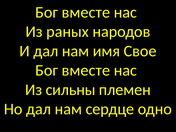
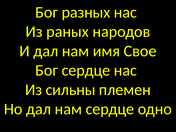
вместе at (86, 12): вместе -> разных
вместе at (86, 70): вместе -> сердце
